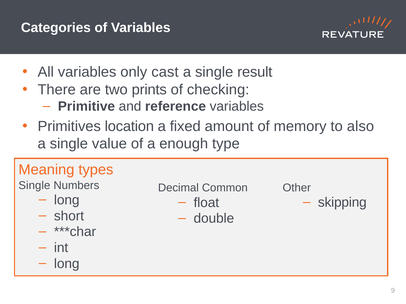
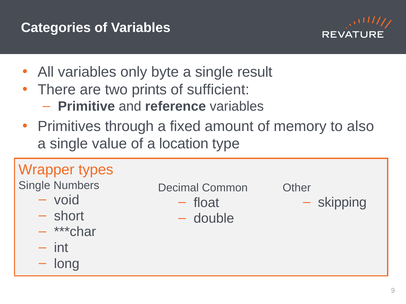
cast: cast -> byte
checking: checking -> sufficient
location: location -> through
enough: enough -> location
Meaning: Meaning -> Wrapper
long at (67, 200): long -> void
